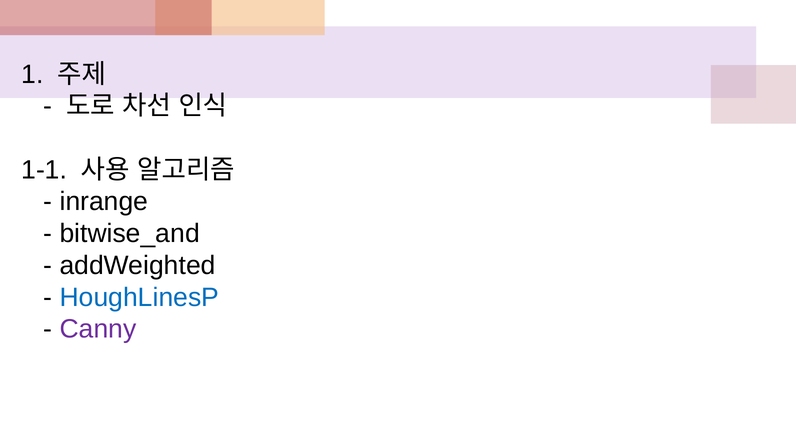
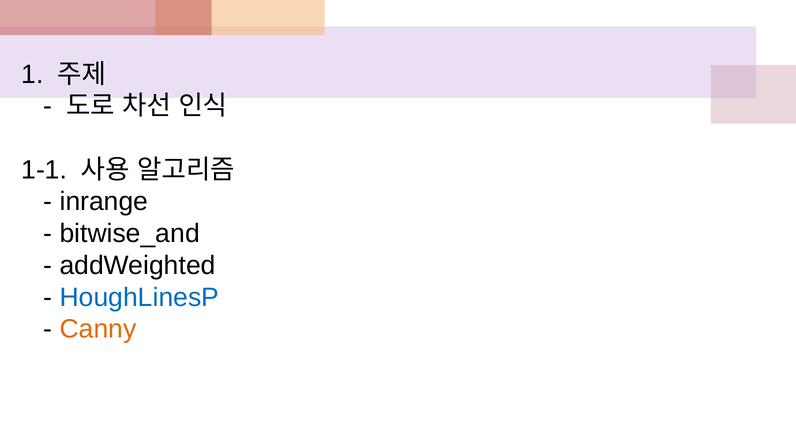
Canny colour: purple -> orange
